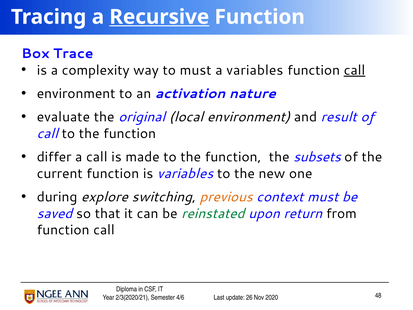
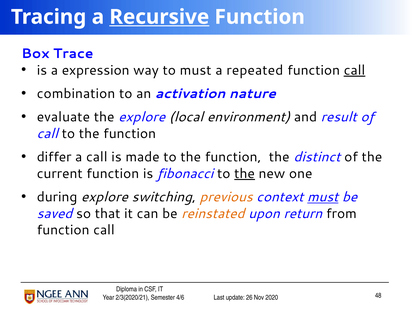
complexity: complexity -> expression
a variables: variables -> repeated
environment at (76, 94): environment -> combination
the original: original -> explore
subsets: subsets -> distinct
is variables: variables -> fibonacci
the at (245, 173) underline: none -> present
must at (323, 197) underline: none -> present
reinstated colour: green -> orange
